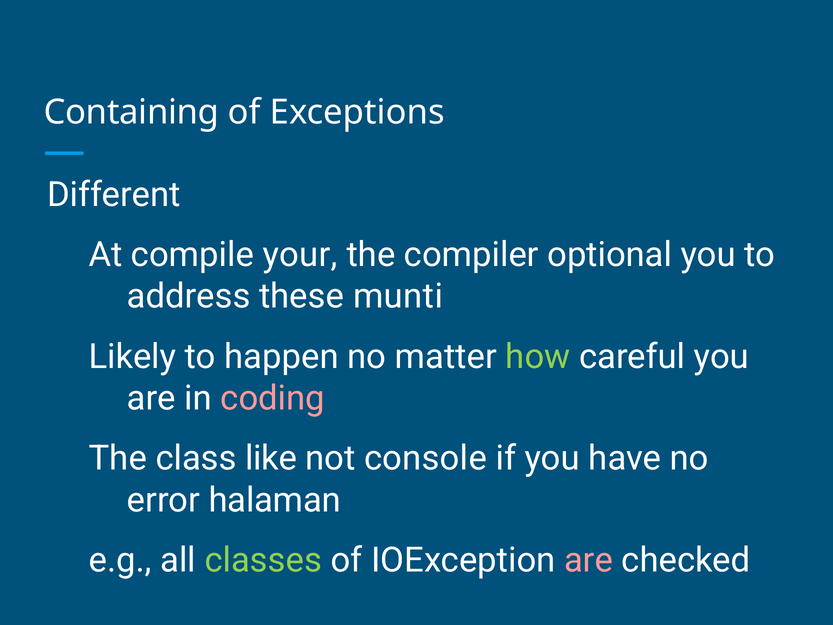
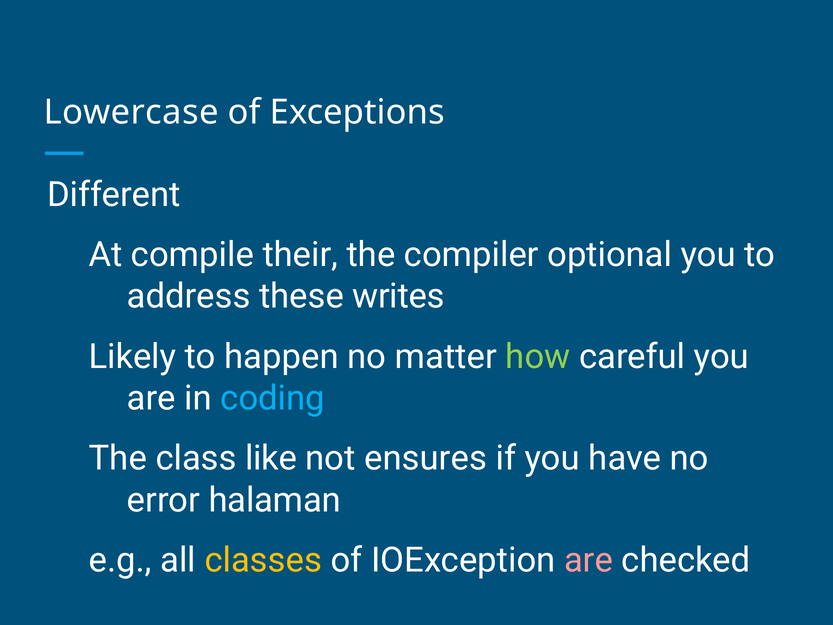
Containing: Containing -> Lowercase
your: your -> their
munti: munti -> writes
coding colour: pink -> light blue
console: console -> ensures
classes colour: light green -> yellow
